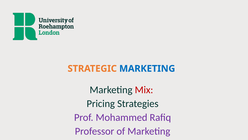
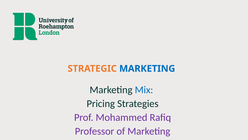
Mix colour: red -> blue
